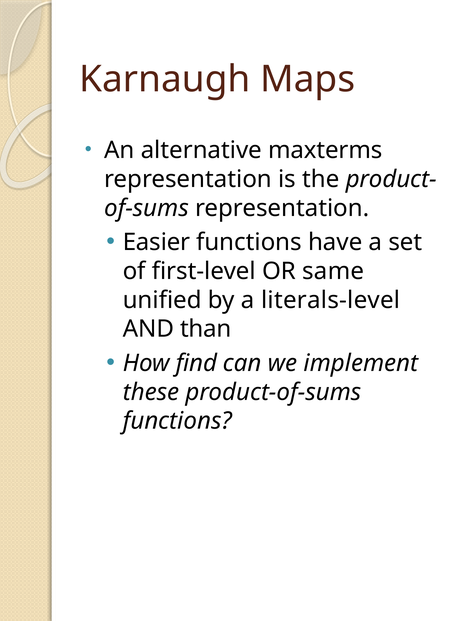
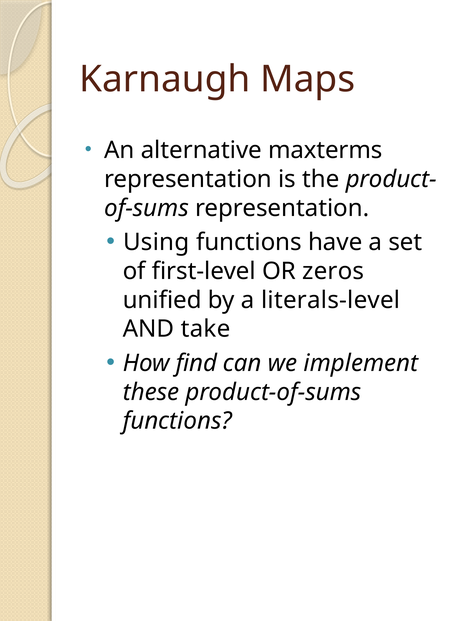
Easier: Easier -> Using
same: same -> zeros
than: than -> take
